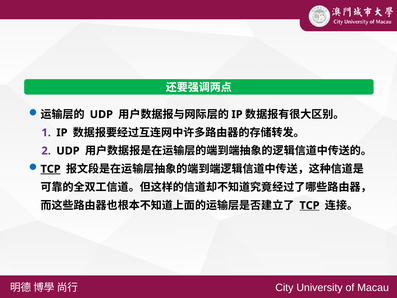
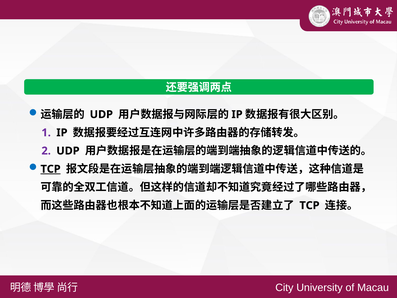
TCP at (309, 205) underline: present -> none
